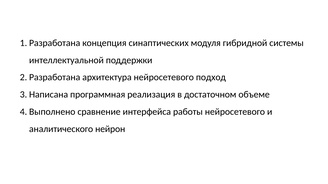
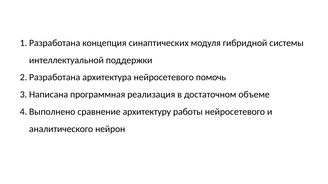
подход: подход -> помочь
интерфейса: интерфейса -> архитектуру
